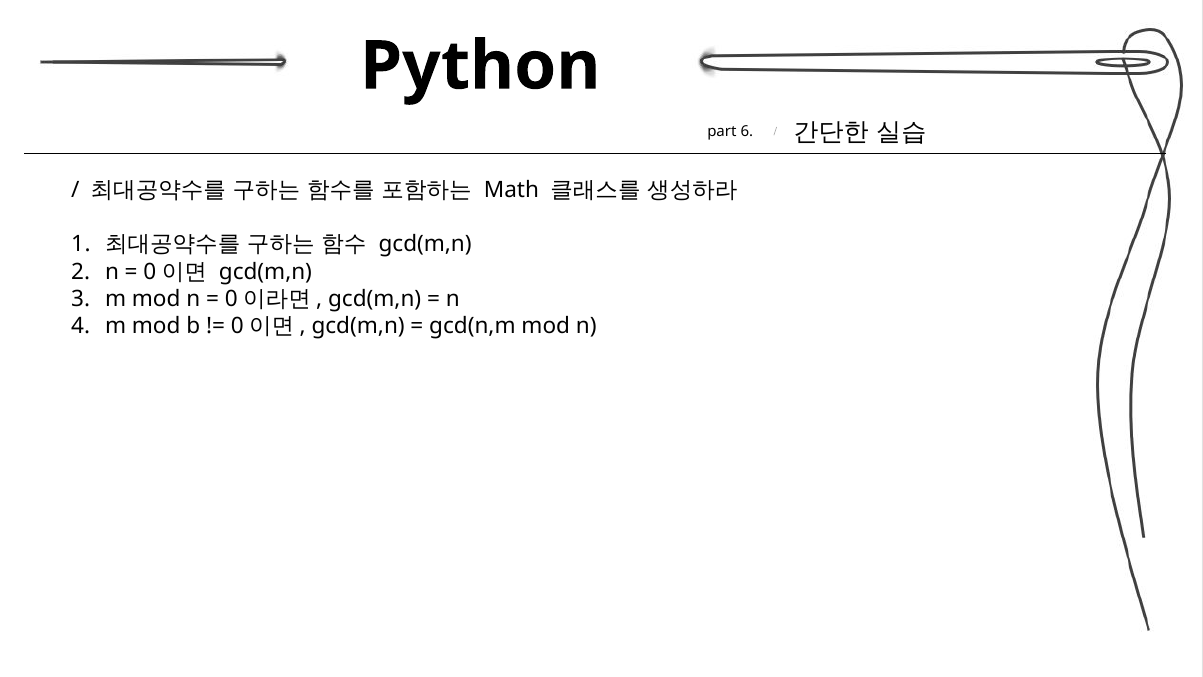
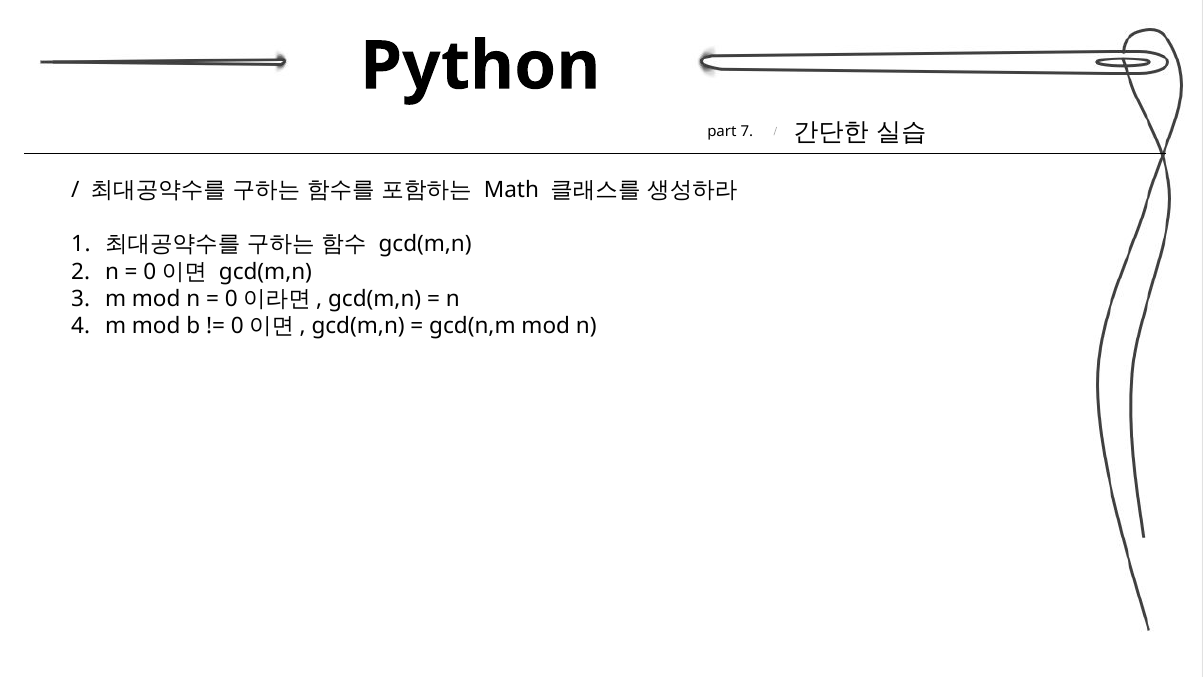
6: 6 -> 7
